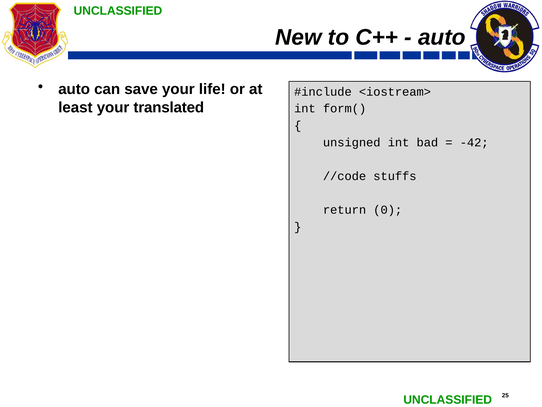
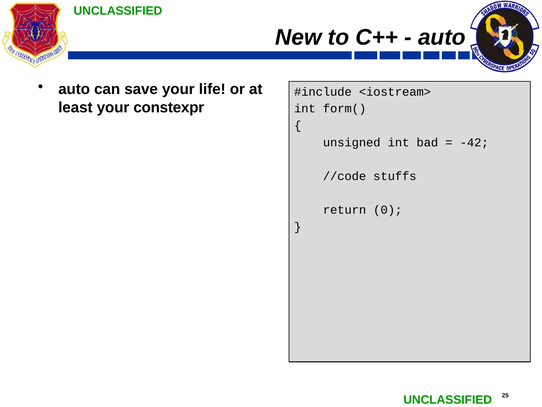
translated: translated -> constexpr
